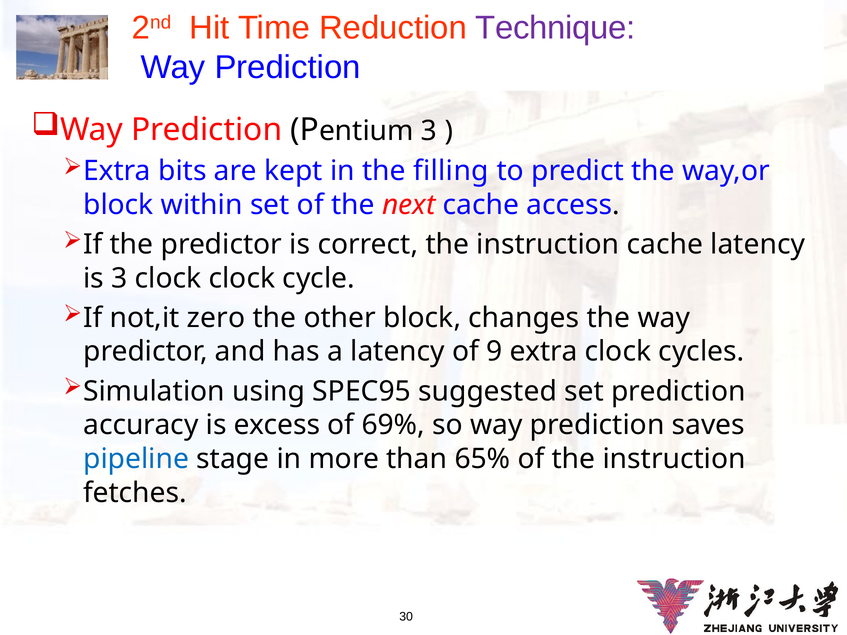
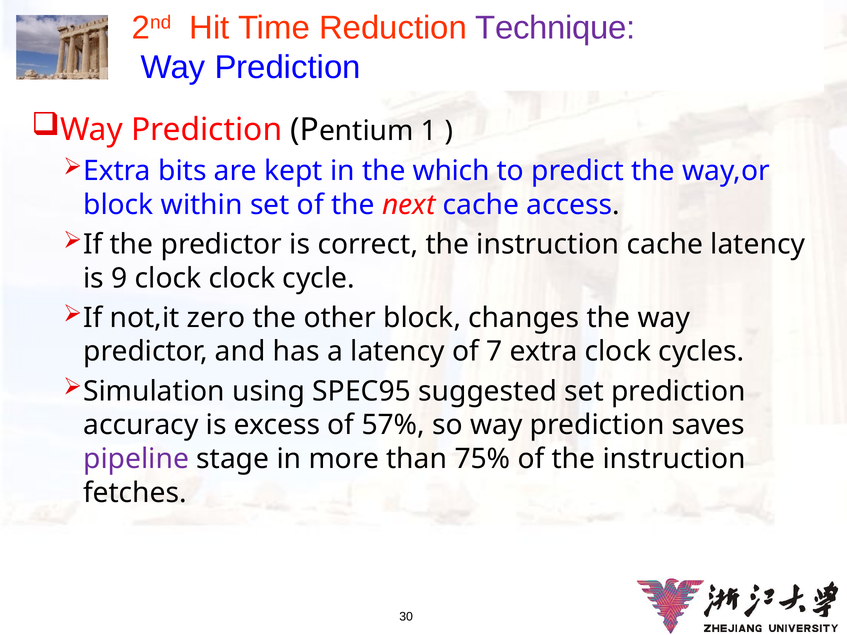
Pentium 3: 3 -> 1
filling: filling -> which
is 3: 3 -> 9
9: 9 -> 7
69%: 69% -> 57%
pipeline colour: blue -> purple
65%: 65% -> 75%
